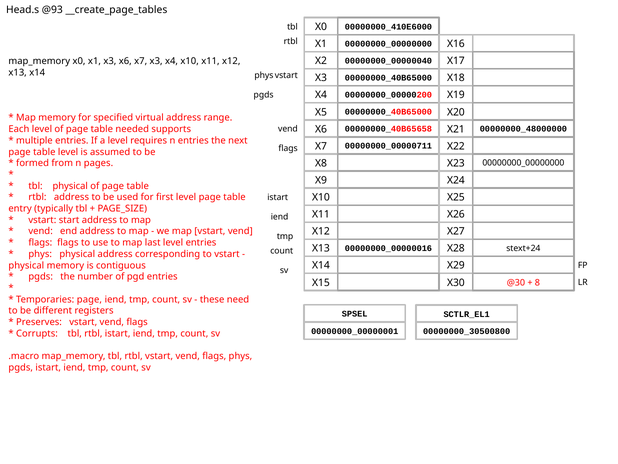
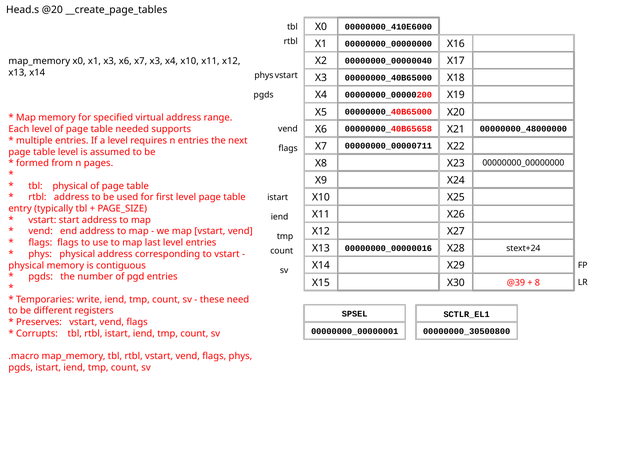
@93: @93 -> @20
@30: @30 -> @39
Temporaries page: page -> write
